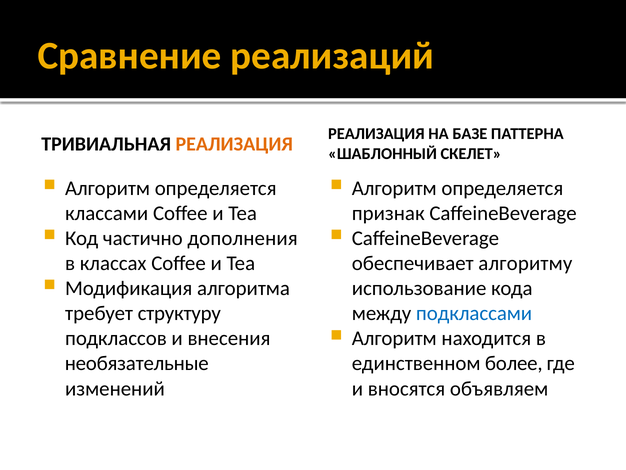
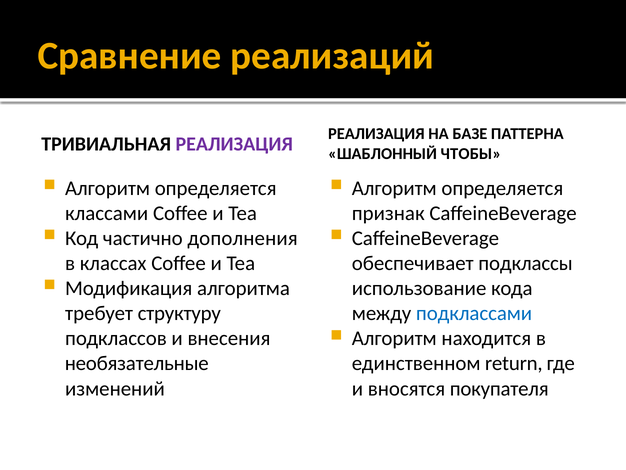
РЕАЛИЗАЦИЯ at (234, 144) colour: orange -> purple
СКЕЛЕТ: СКЕЛЕТ -> ЧТОБЫ
алгоритму: алгоритму -> подклассы
более: более -> return
объявляем: объявляем -> покупателя
